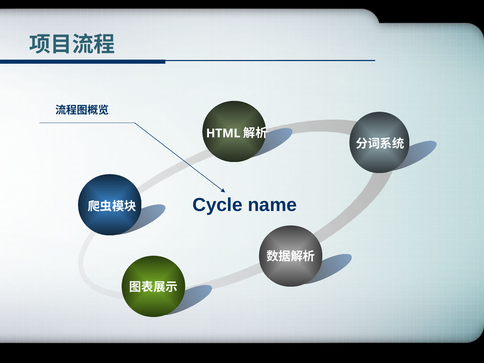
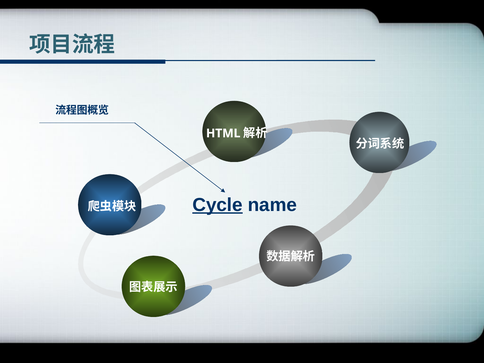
Cycle underline: none -> present
